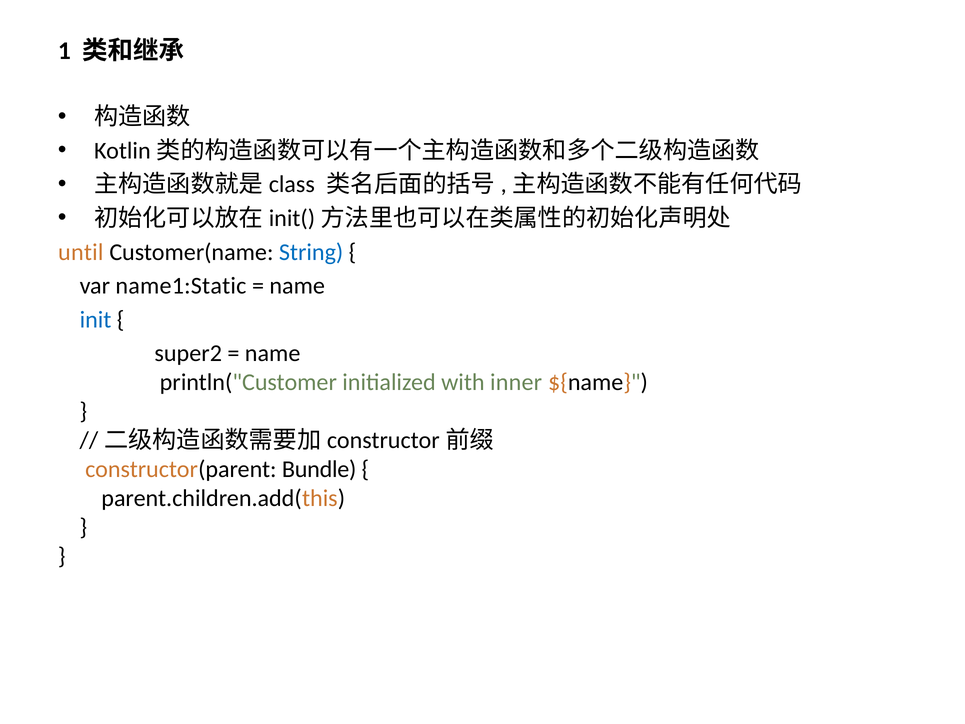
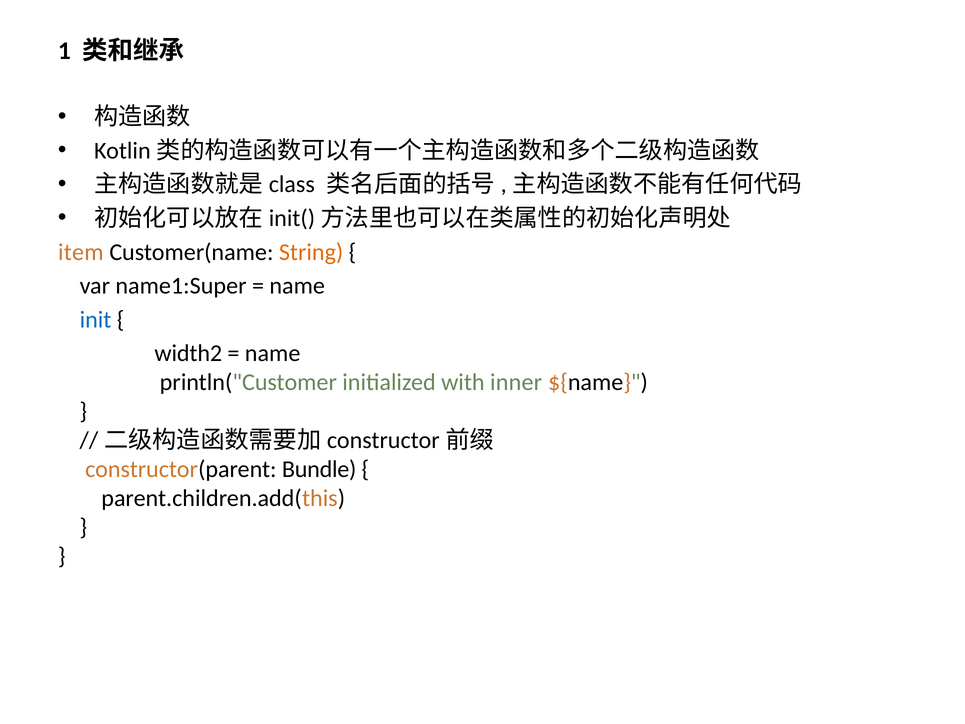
until: until -> item
String colour: blue -> orange
name1:Static: name1:Static -> name1:Super
super2: super2 -> width2
